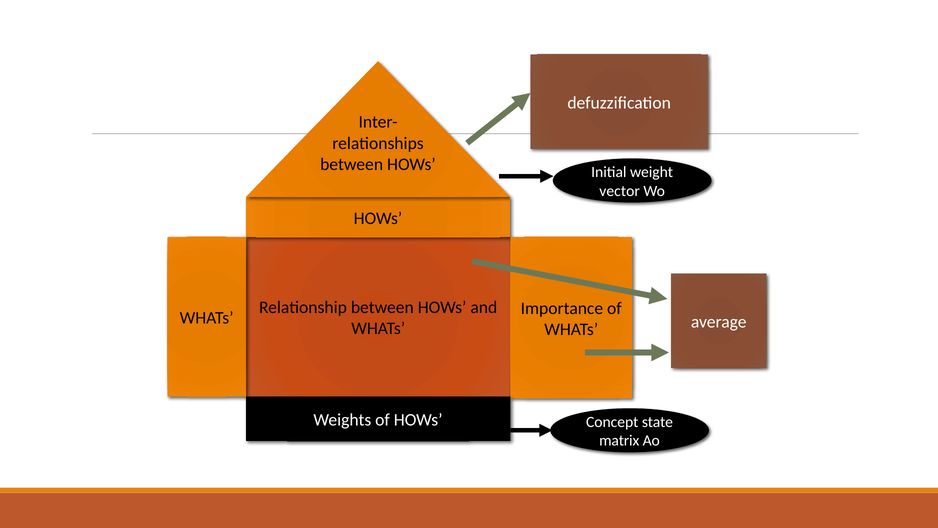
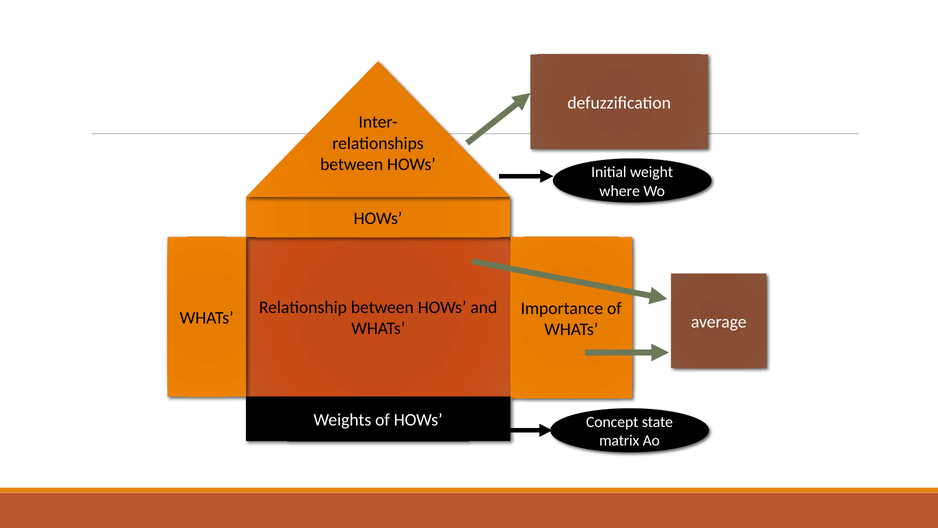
vector: vector -> where
